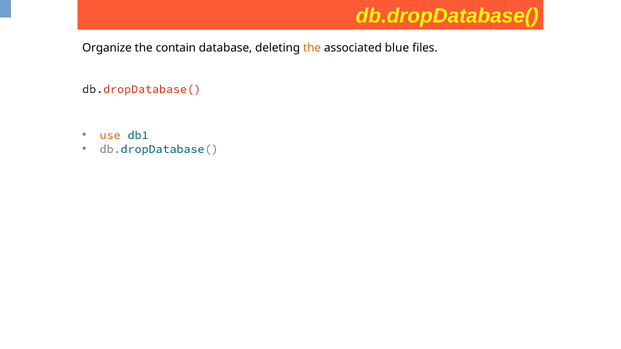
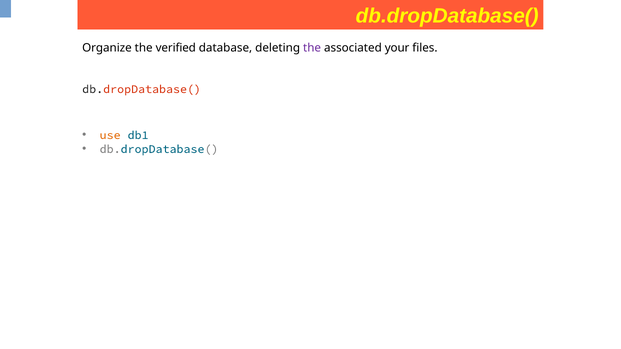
contain: contain -> verified
the at (312, 48) colour: orange -> purple
blue: blue -> your
